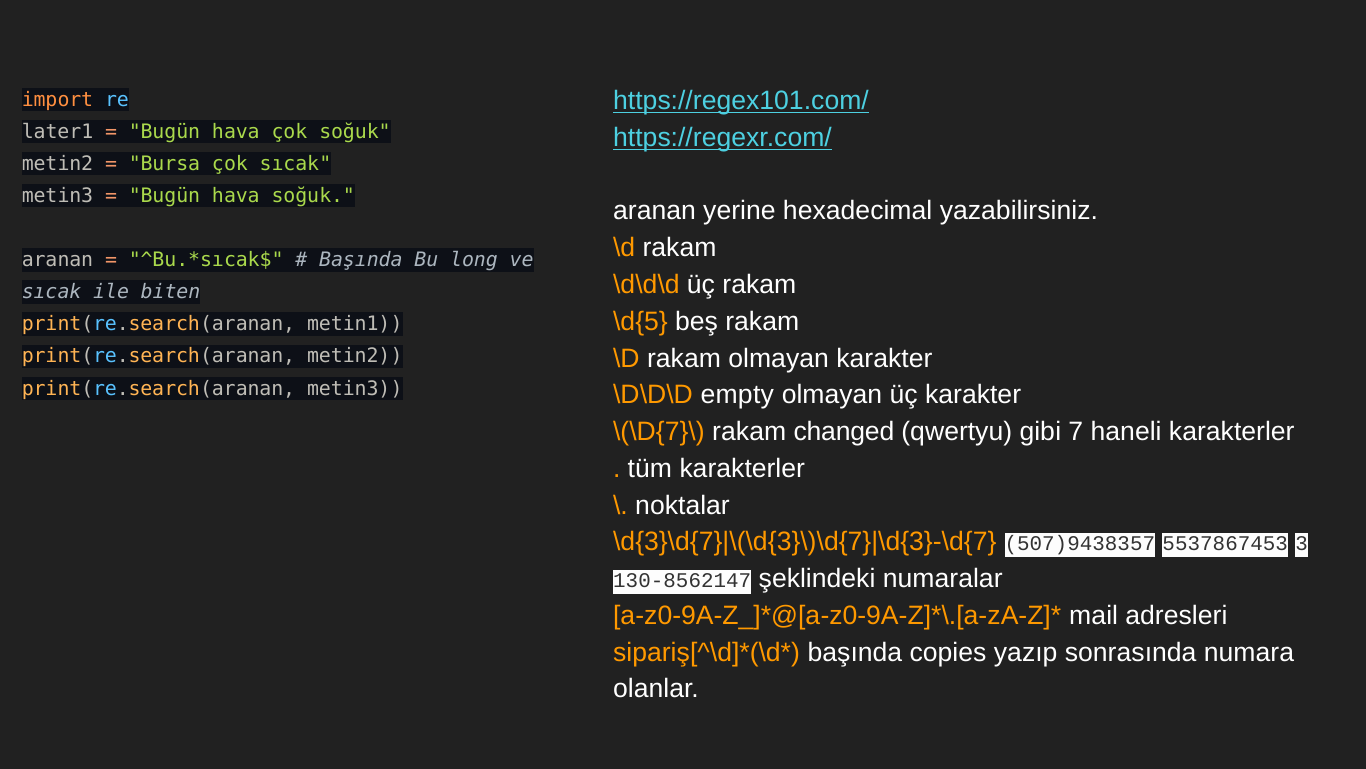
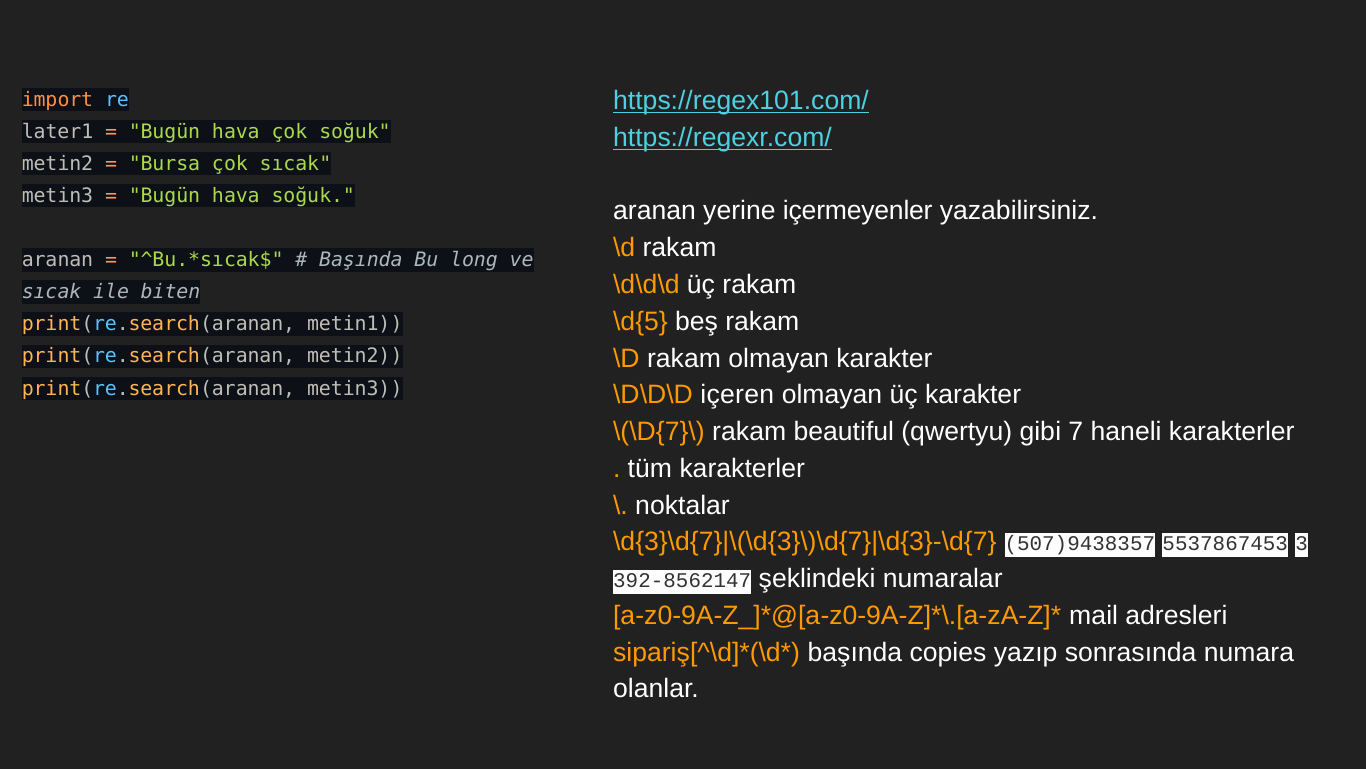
hexadecimal: hexadecimal -> içermeyenler
empty: empty -> içeren
changed: changed -> beautiful
130-8562147: 130-8562147 -> 392-8562147
